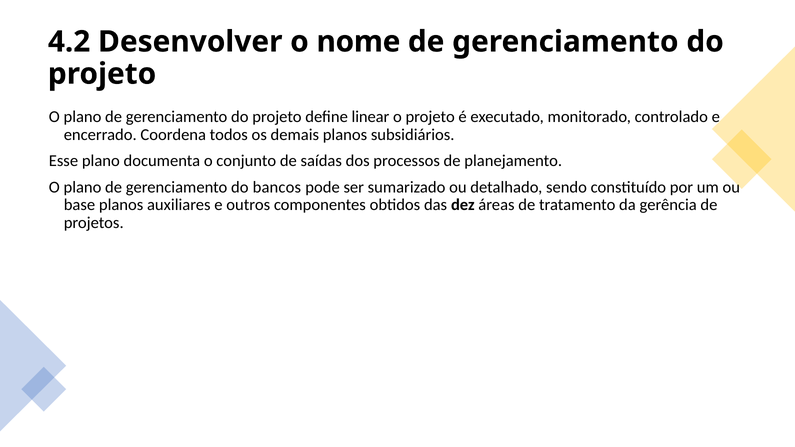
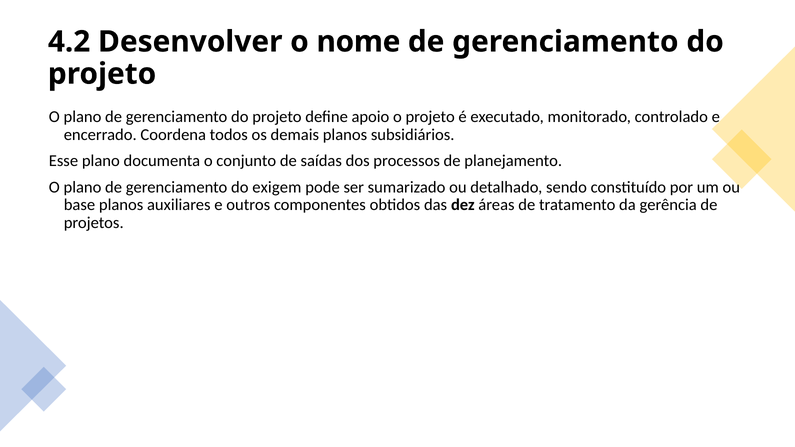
linear: linear -> apoio
bancos: bancos -> exigem
